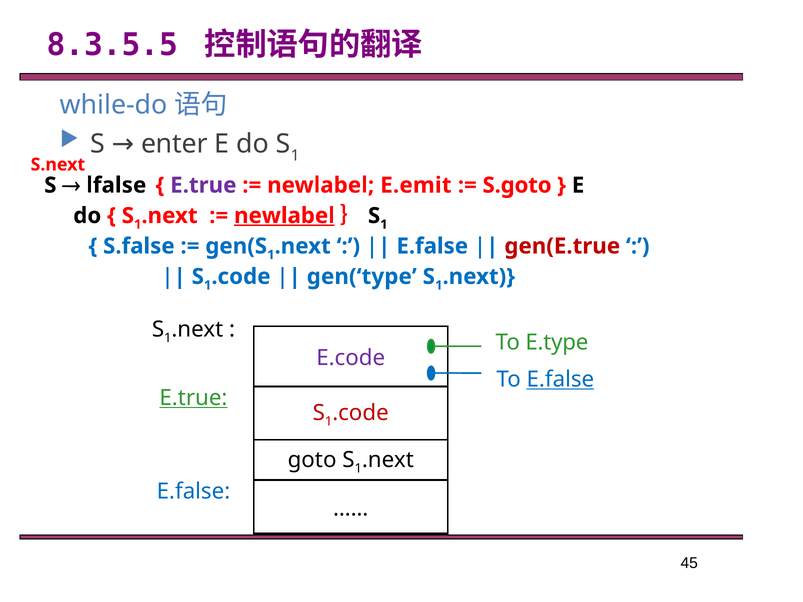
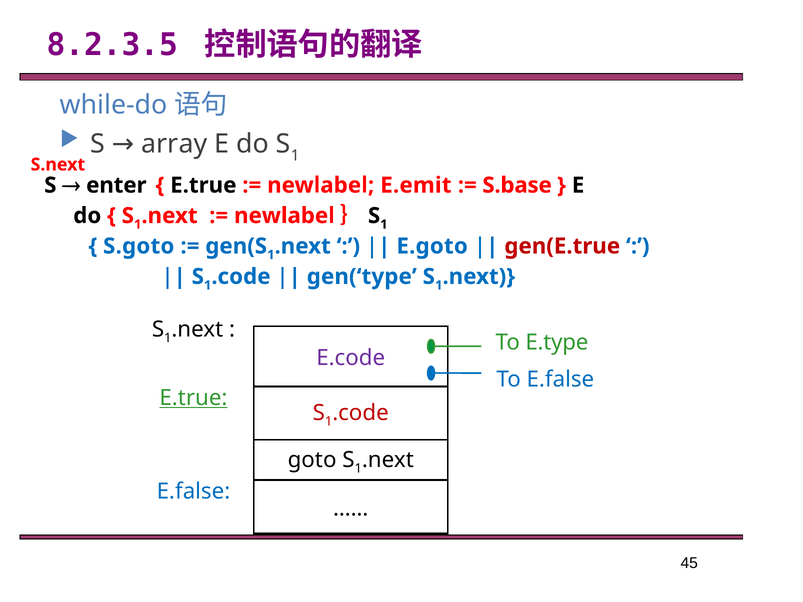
8.3.5.5: 8.3.5.5 -> 8.2.3.5
enter: enter -> array
lfalse: lfalse -> enter
E.true at (203, 185) colour: purple -> black
S.goto: S.goto -> S.base
newlabel at (284, 216) underline: present -> none
S.false: S.false -> S.goto
E.false at (432, 246): E.false -> E.goto
E.false at (560, 380) underline: present -> none
